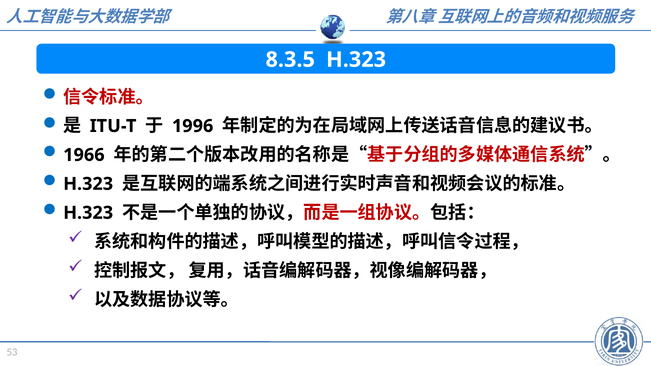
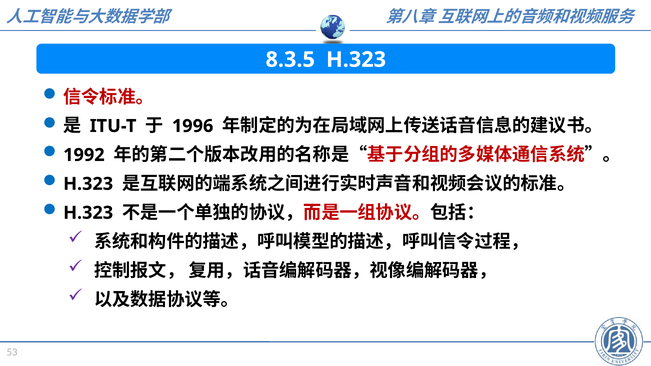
1966: 1966 -> 1992
